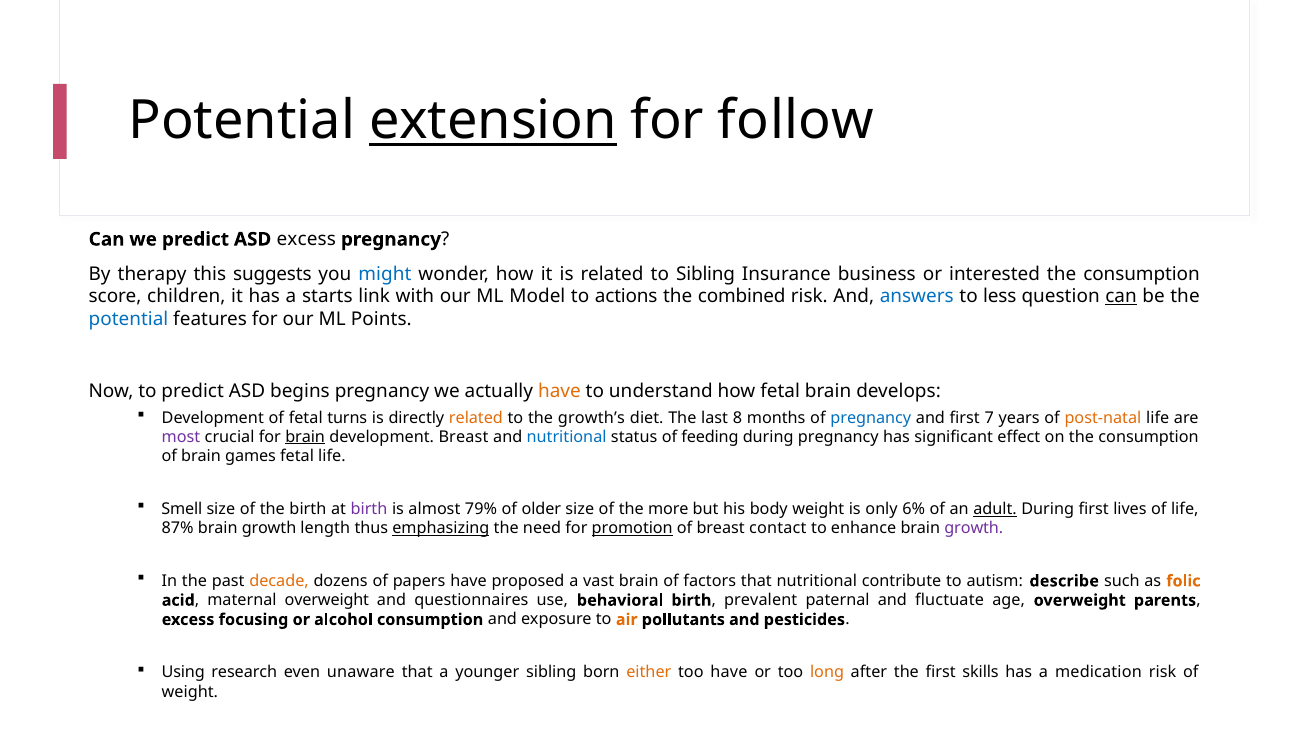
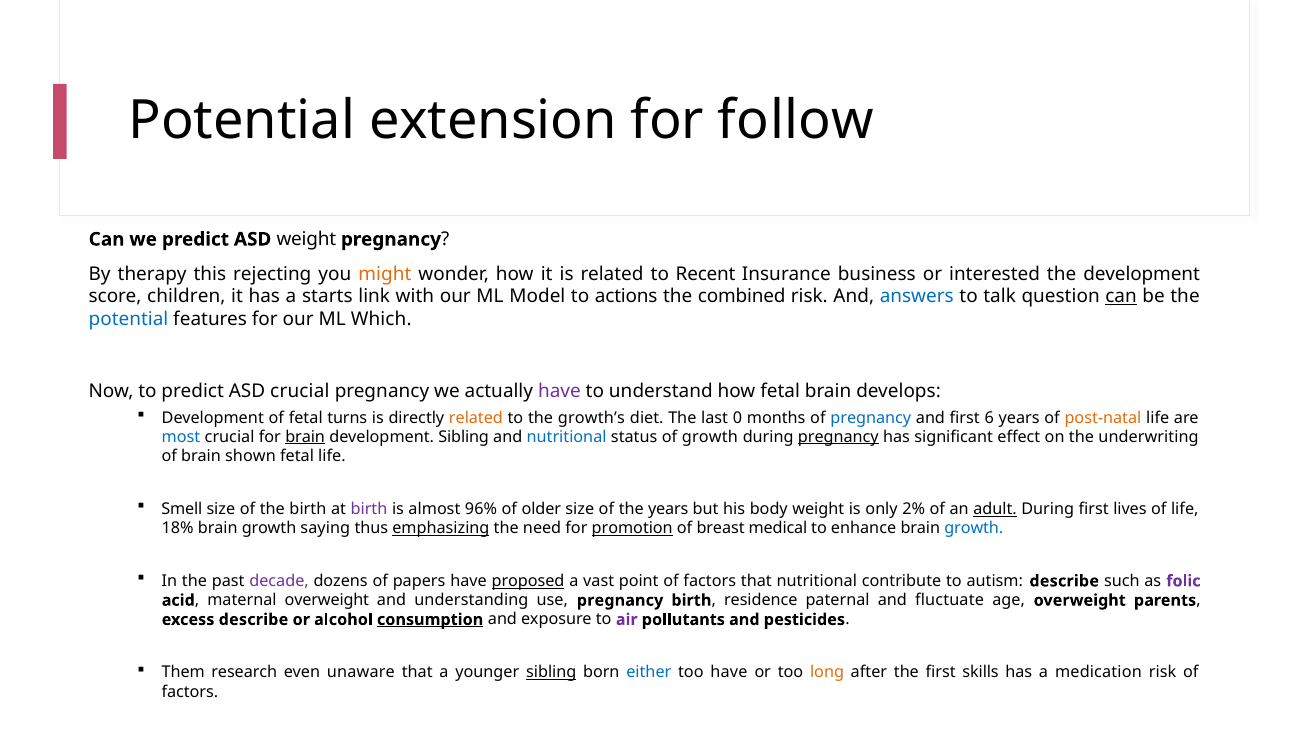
extension underline: present -> none
ASD excess: excess -> weight
suggests: suggests -> rejecting
might colour: blue -> orange
to Sibling: Sibling -> Recent
consumption at (1142, 274): consumption -> development
less: less -> talk
Points: Points -> Which
ASD begins: begins -> crucial
have at (559, 391) colour: orange -> purple
8: 8 -> 0
7: 7 -> 6
most colour: purple -> blue
development Breast: Breast -> Sibling
of feeding: feeding -> growth
pregnancy at (838, 437) underline: none -> present
on the consumption: consumption -> underwriting
games: games -> shown
79%: 79% -> 96%
the more: more -> years
6%: 6% -> 2%
87%: 87% -> 18%
length: length -> saying
contact: contact -> medical
growth at (974, 528) colour: purple -> blue
decade colour: orange -> purple
proposed underline: none -> present
vast brain: brain -> point
folic colour: orange -> purple
questionnaires: questionnaires -> understanding
use behavioral: behavioral -> pregnancy
prevalent: prevalent -> residence
excess focusing: focusing -> describe
consumption at (430, 619) underline: none -> present
air colour: orange -> purple
Using: Using -> Them
sibling at (551, 672) underline: none -> present
either colour: orange -> blue
weight at (190, 691): weight -> factors
